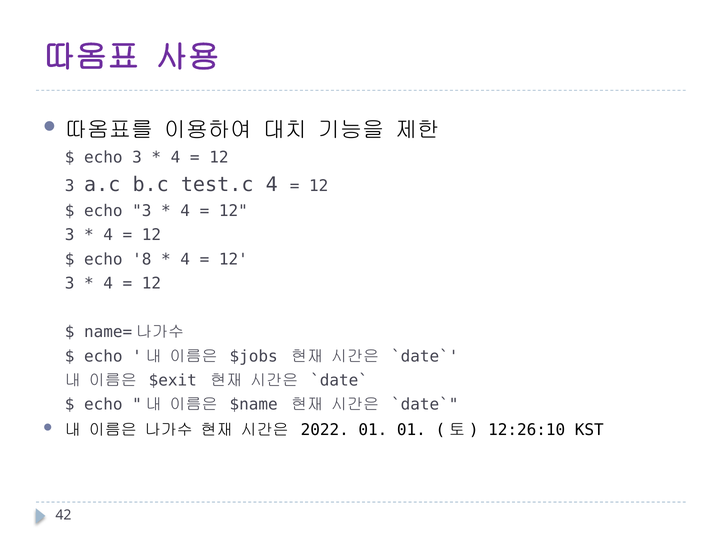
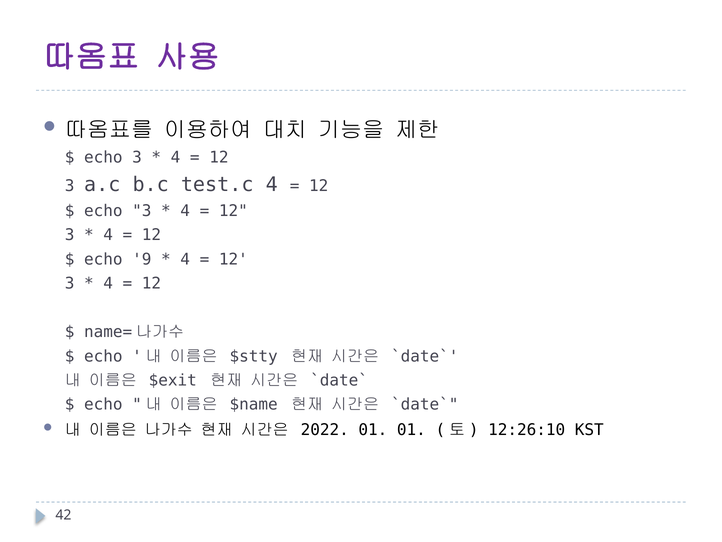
8: 8 -> 9
$jobs: $jobs -> $stty
